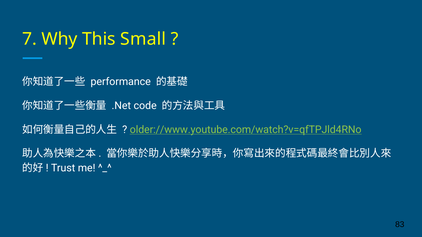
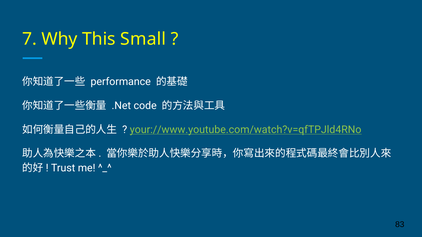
older://www.youtube.com/watch?v=qfTPJld4RNo: older://www.youtube.com/watch?v=qfTPJld4RNo -> your://www.youtube.com/watch?v=qfTPJld4RNo
